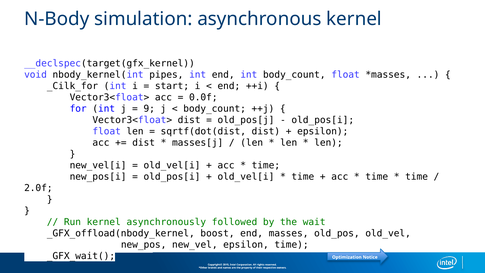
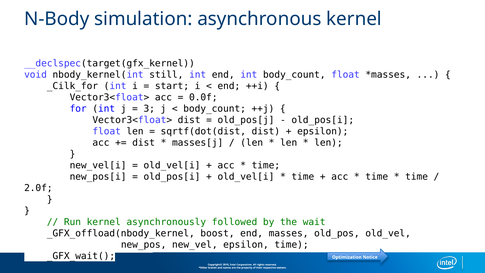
pipes: pipes -> still
9: 9 -> 3
